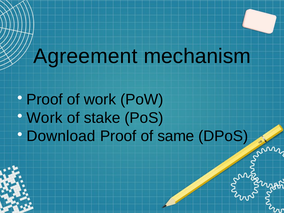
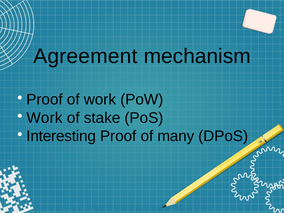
Download: Download -> Interesting
same: same -> many
